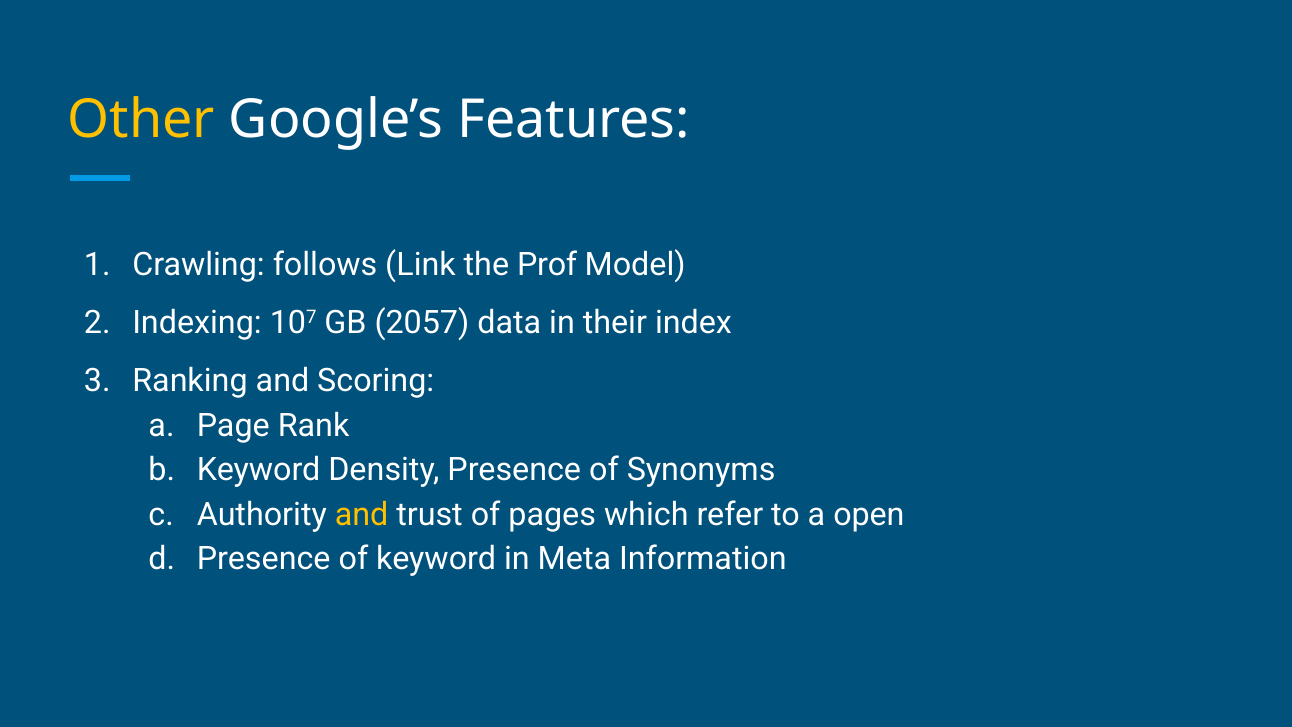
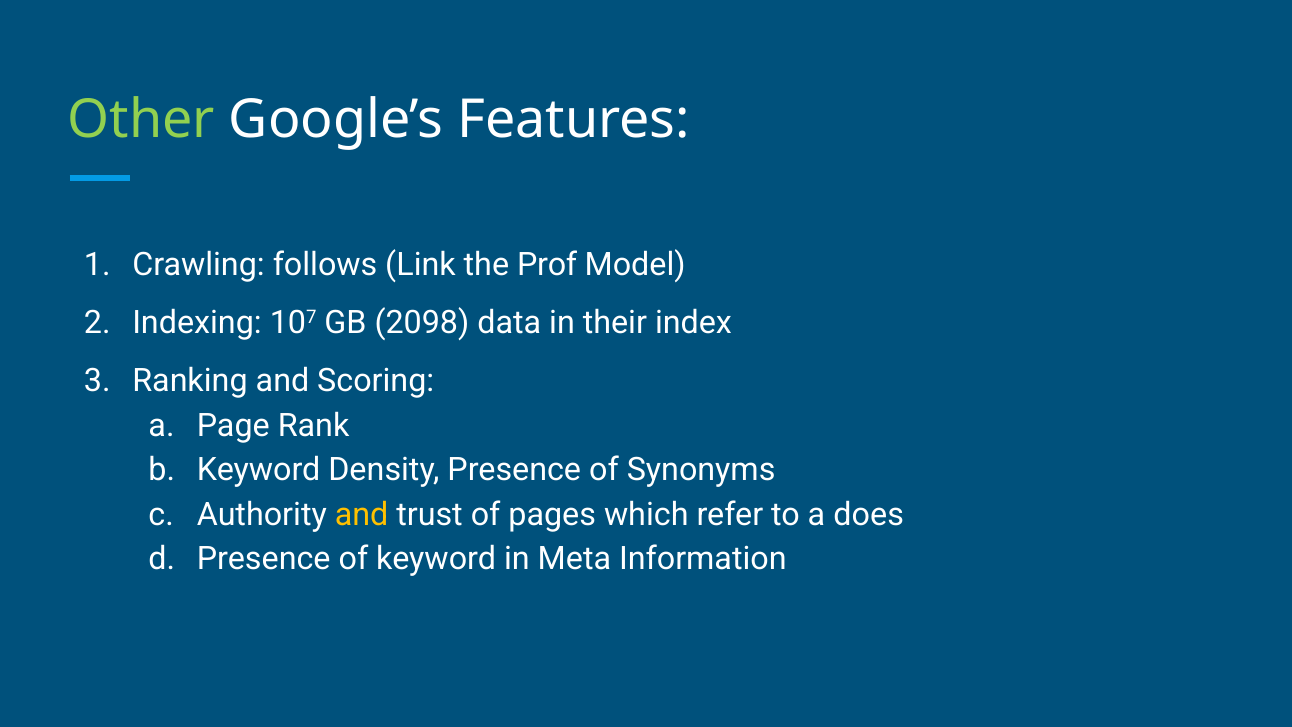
Other colour: yellow -> light green
2057: 2057 -> 2098
open: open -> does
